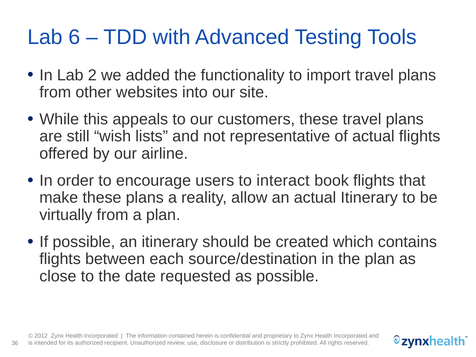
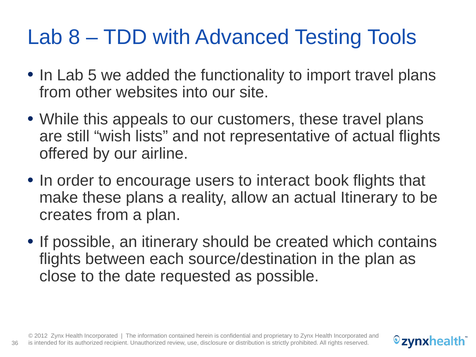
6: 6 -> 8
2: 2 -> 5
virtually: virtually -> creates
